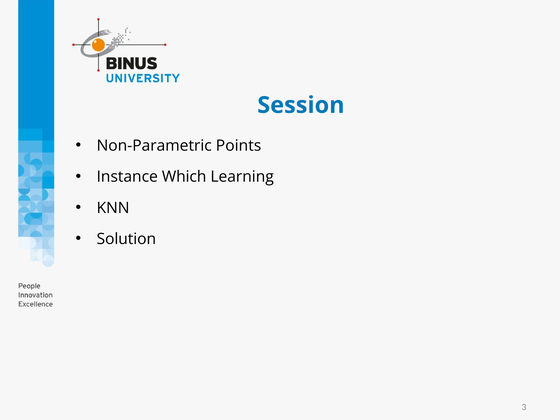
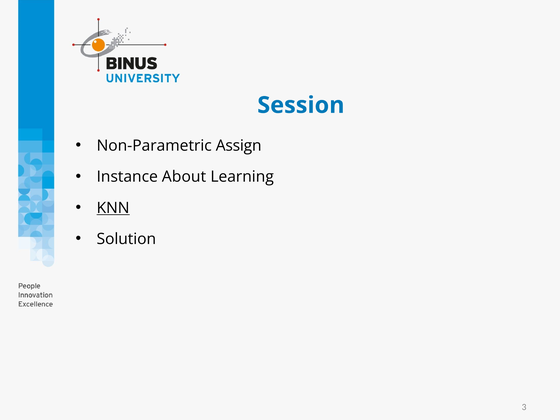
Points: Points -> Assign
Which: Which -> About
KNN underline: none -> present
